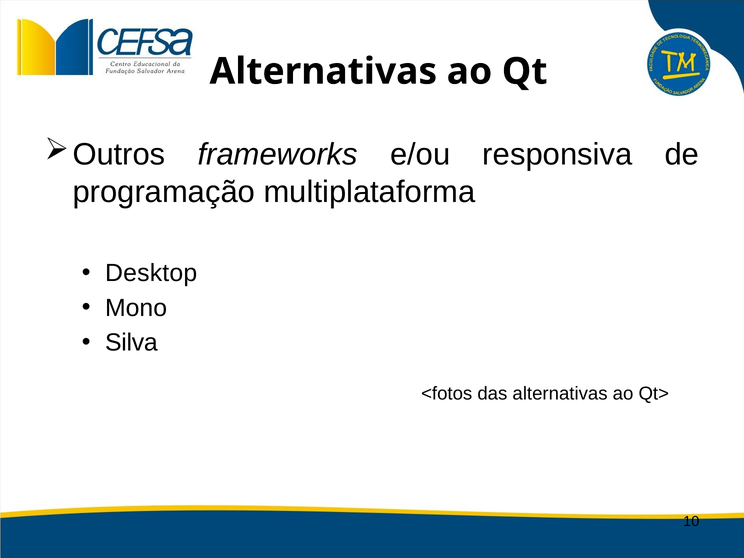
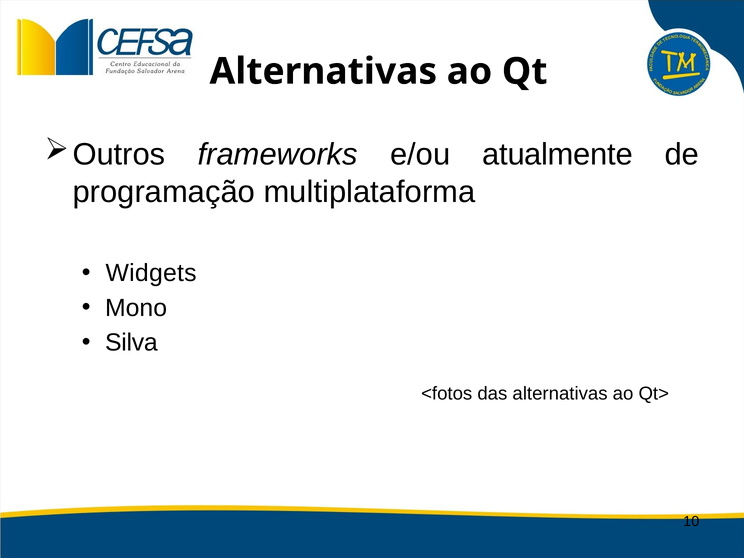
responsiva: responsiva -> atualmente
Desktop: Desktop -> Widgets
